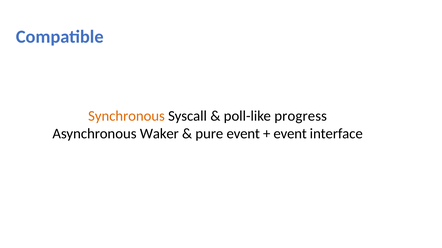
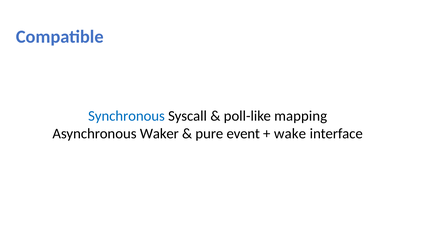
Synchronous colour: orange -> blue
progress: progress -> mapping
event at (290, 134): event -> wake
